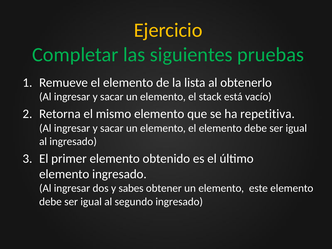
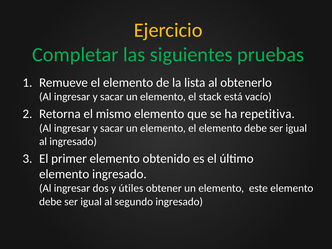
sabes: sabes -> útiles
